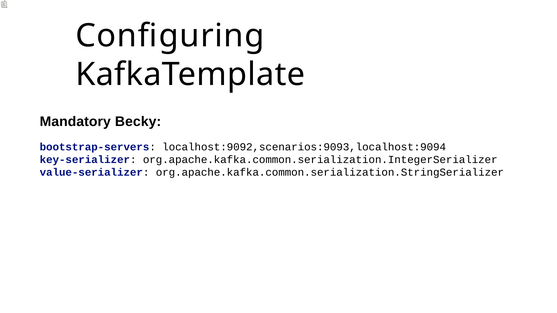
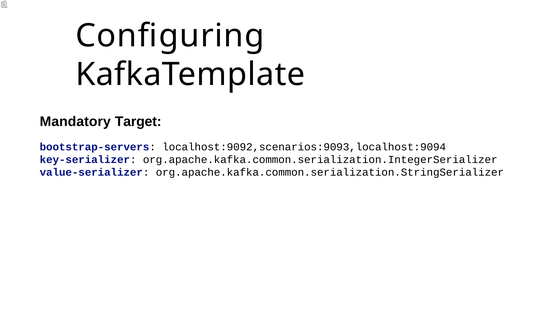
Becky: Becky -> Target
